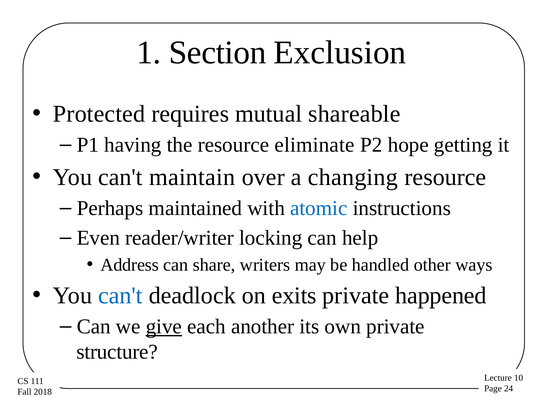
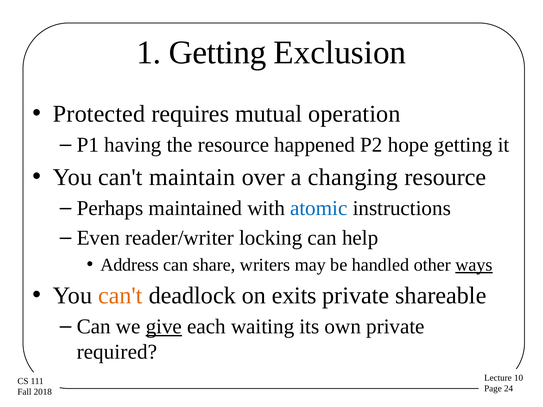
1 Section: Section -> Getting
shareable: shareable -> operation
eliminate: eliminate -> happened
ways underline: none -> present
can't at (120, 296) colour: blue -> orange
happened: happened -> shareable
another: another -> waiting
structure: structure -> required
